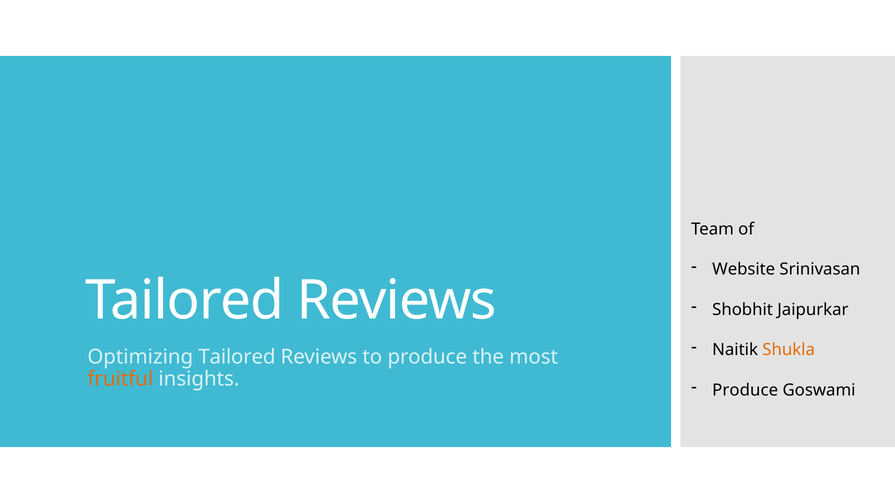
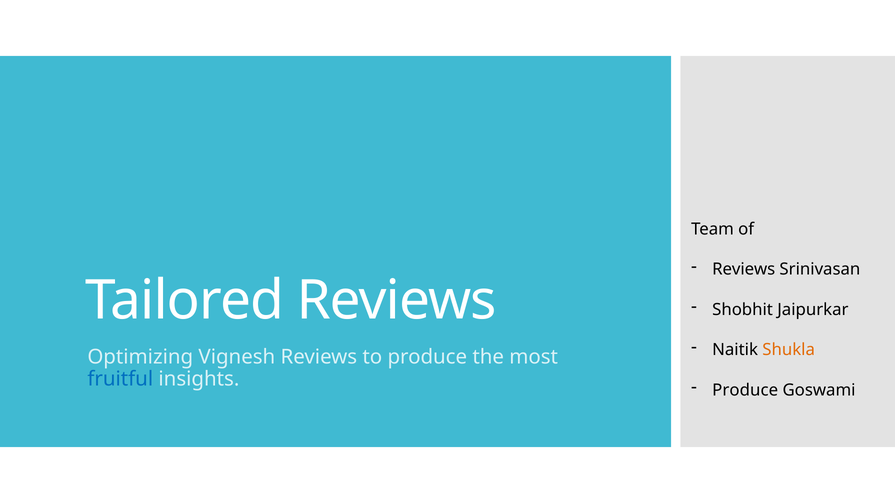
Website at (744, 270): Website -> Reviews
Optimizing Tailored: Tailored -> Vignesh
fruitful colour: orange -> blue
